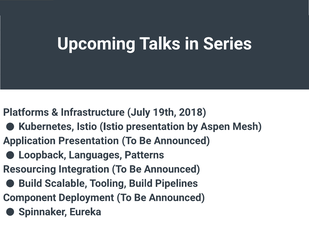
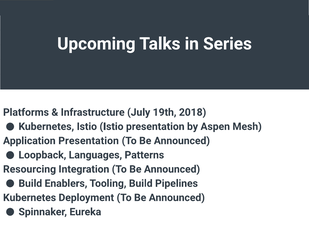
Scalable: Scalable -> Enablers
Component at (30, 197): Component -> Kubernetes
